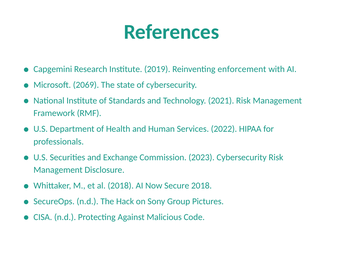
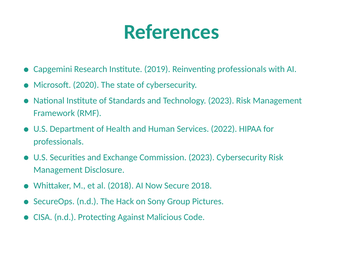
Reinventing enforcement: enforcement -> professionals
2069: 2069 -> 2020
Technology 2021: 2021 -> 2023
